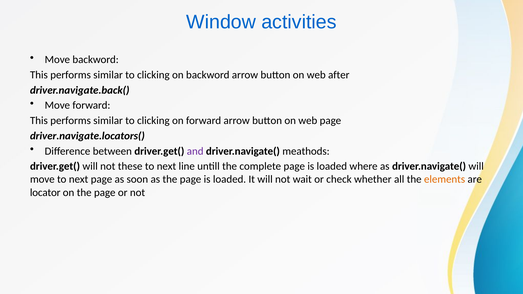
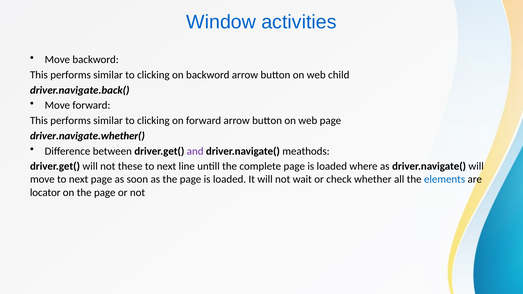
after: after -> child
driver.navigate.locators(: driver.navigate.locators( -> driver.navigate.whether(
elements colour: orange -> blue
